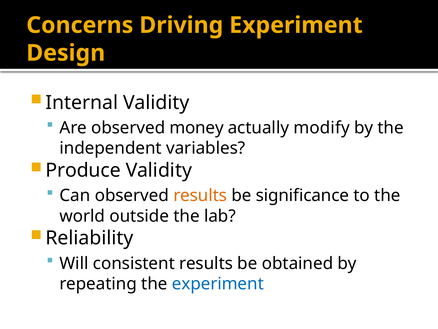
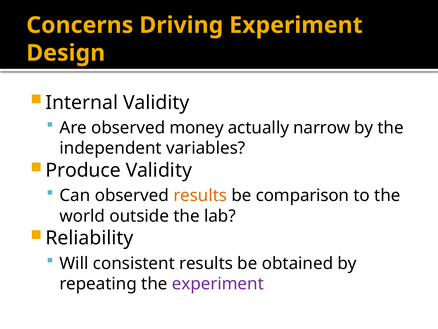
modify: modify -> narrow
significance: significance -> comparison
experiment at (218, 283) colour: blue -> purple
